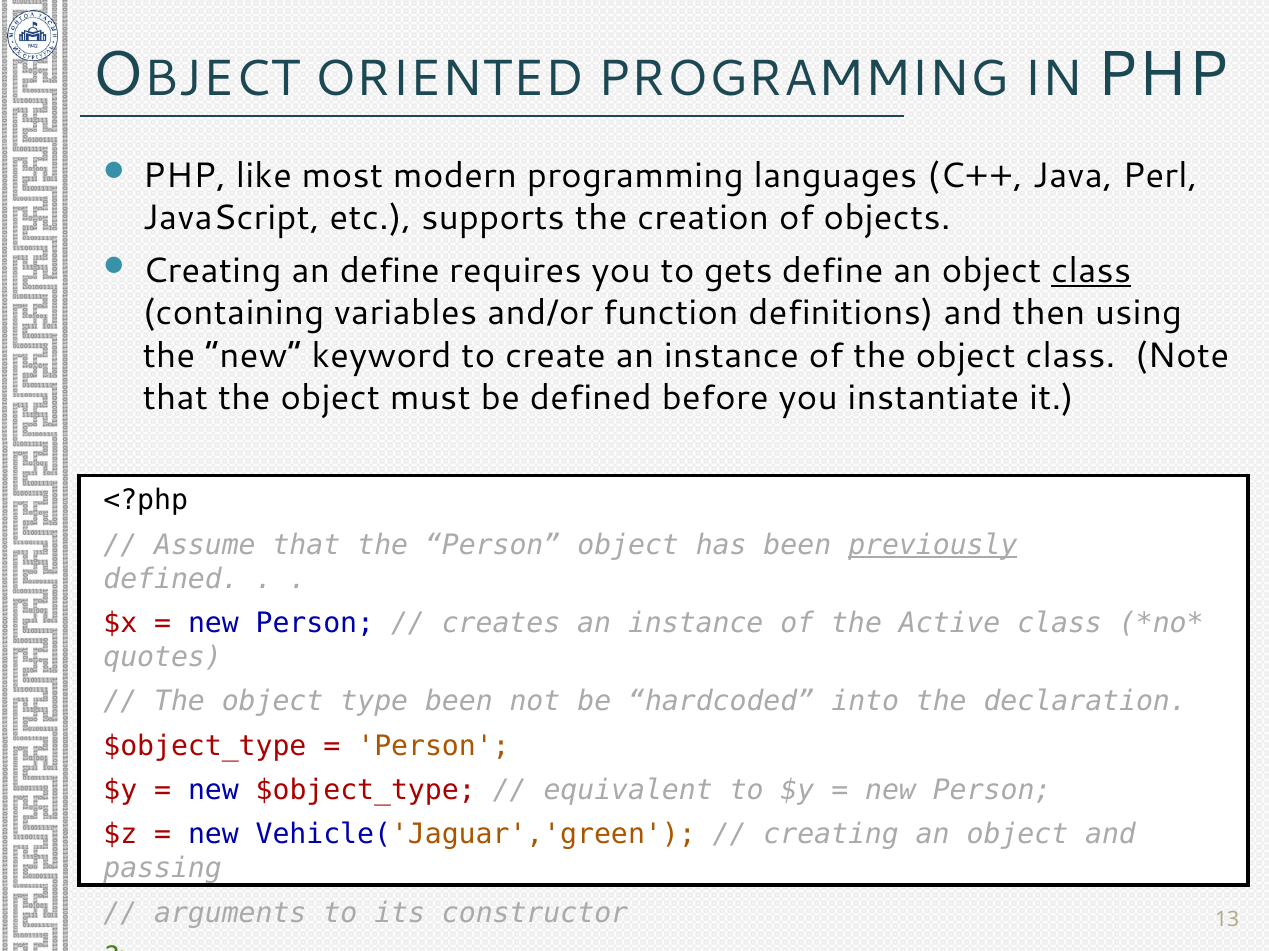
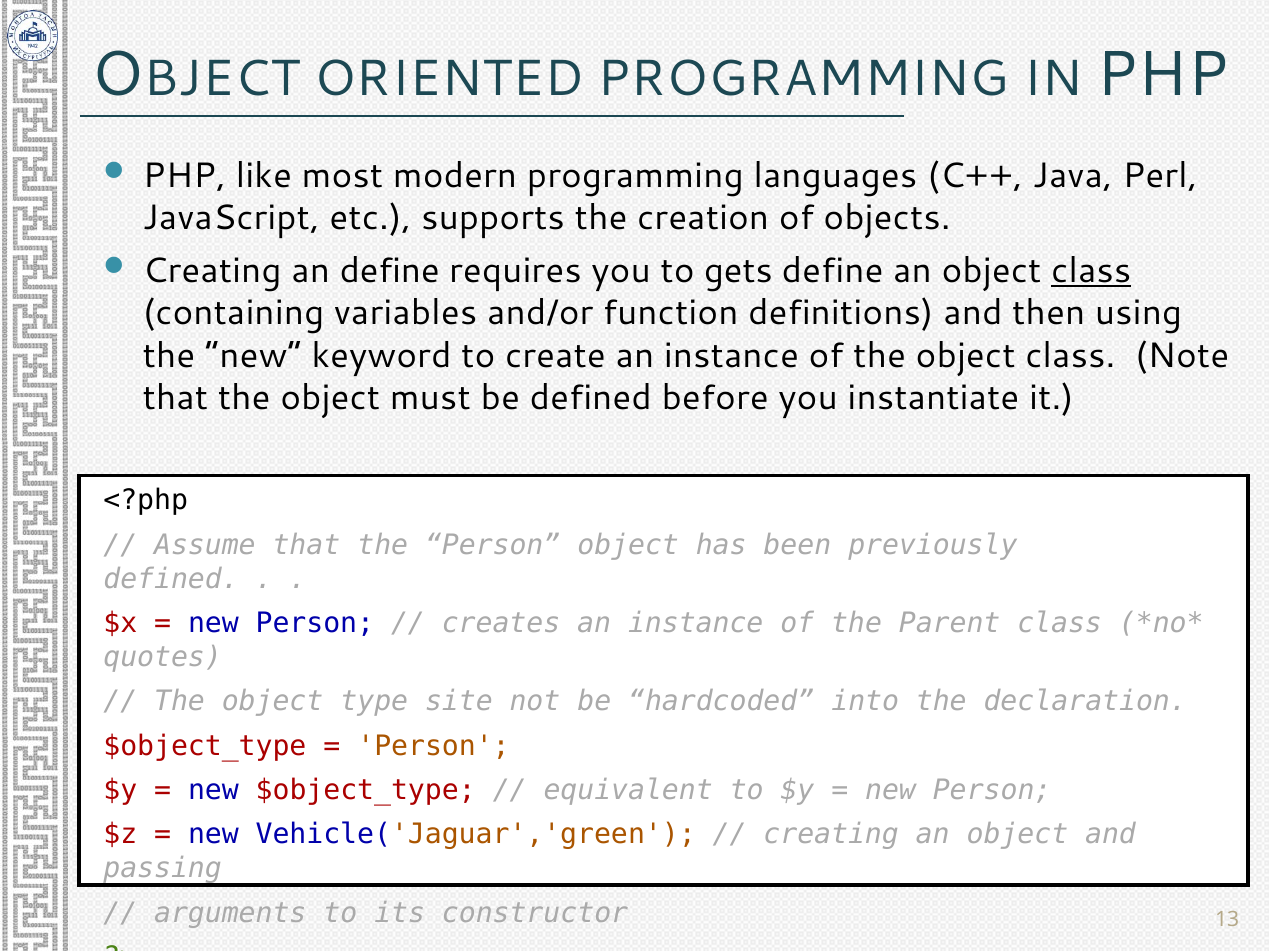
previously underline: present -> none
Active: Active -> Parent
type been: been -> site
